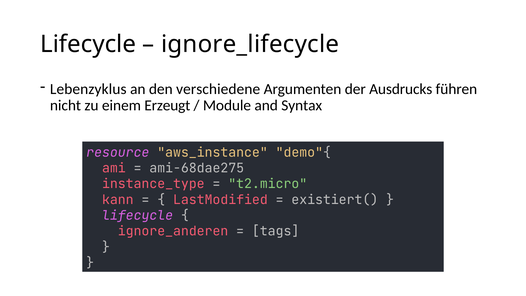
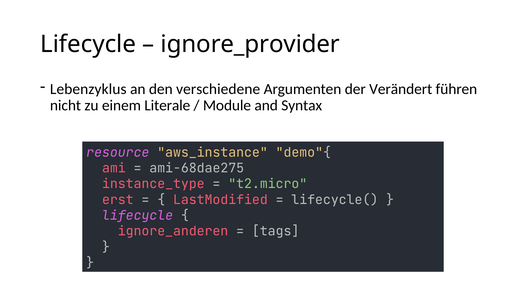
ignore_lifecycle: ignore_lifecycle -> ignore_provider
Ausdrucks: Ausdrucks -> Verändert
Erzeugt: Erzeugt -> Literale
kann: kann -> erst
existiert(: existiert( -> lifecycle(
